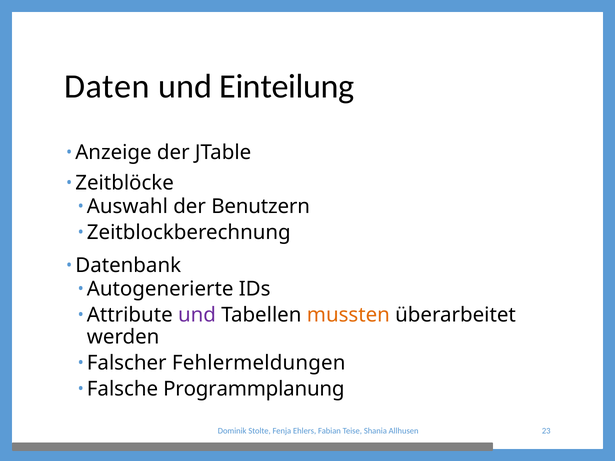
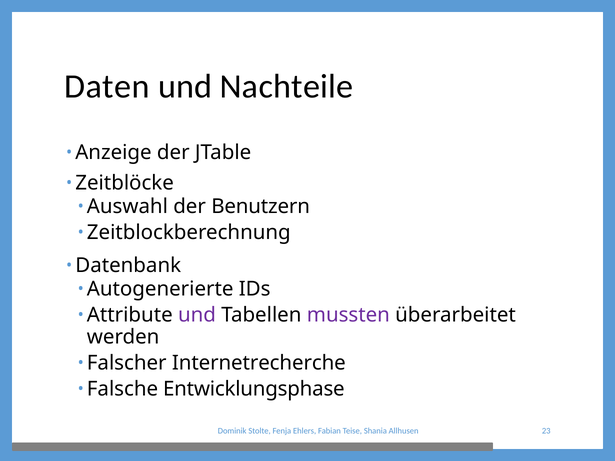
Einteilung: Einteilung -> Nachteile
mussten colour: orange -> purple
Fehlermeldungen: Fehlermeldungen -> Internetrecherche
Programmplanung: Programmplanung -> Entwicklungsphase
